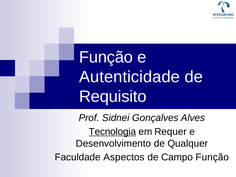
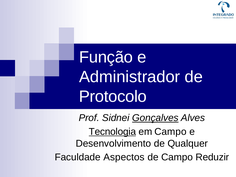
Autenticidade: Autenticidade -> Administrador
Requisito: Requisito -> Protocolo
Gonçalves underline: none -> present
em Requer: Requer -> Campo
Campo Função: Função -> Reduzir
